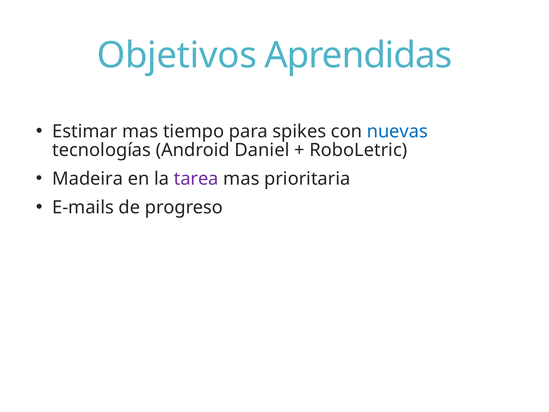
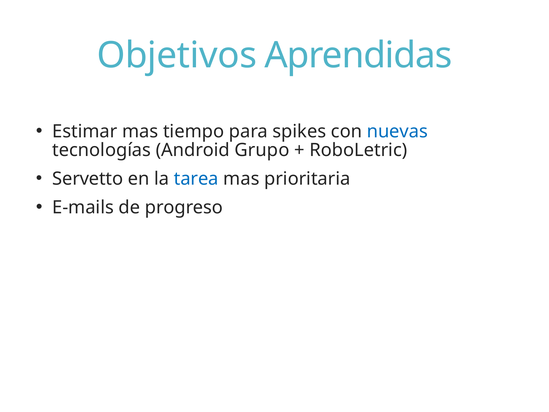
Daniel: Daniel -> Grupo
Madeira: Madeira -> Servetto
tarea colour: purple -> blue
